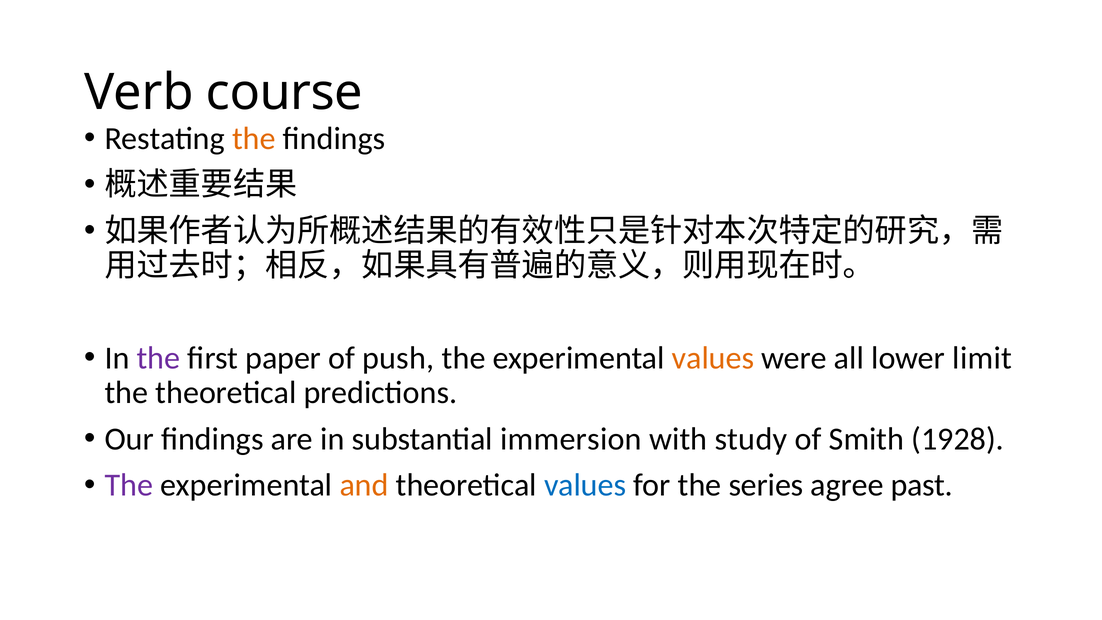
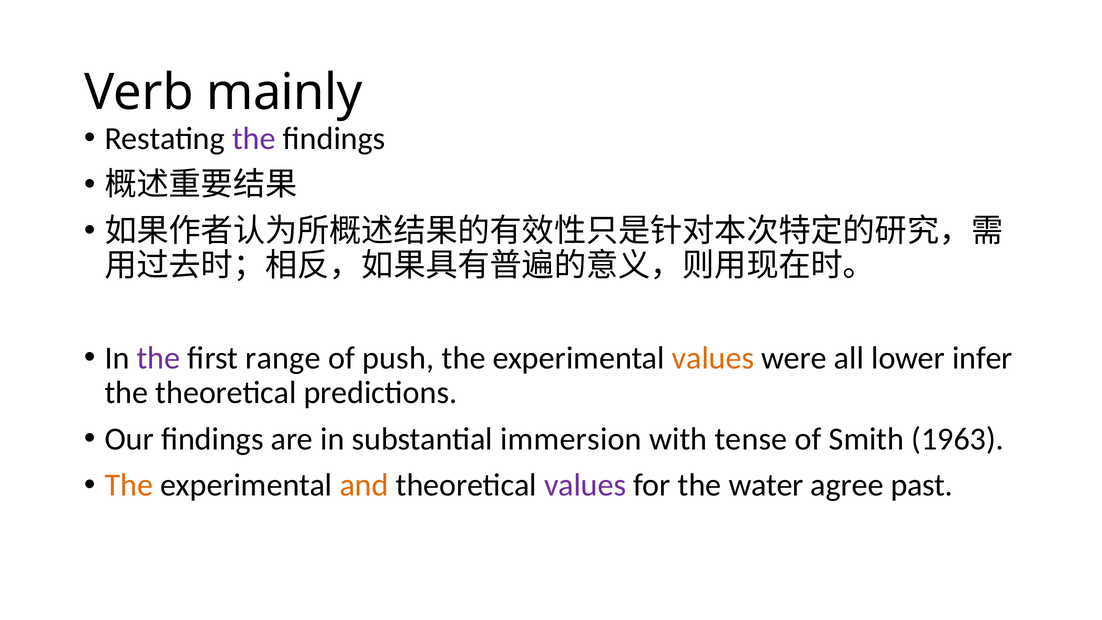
course: course -> mainly
the at (254, 138) colour: orange -> purple
paper: paper -> range
limit: limit -> infer
study: study -> tense
1928: 1928 -> 1963
The at (129, 485) colour: purple -> orange
values at (585, 485) colour: blue -> purple
series: series -> water
